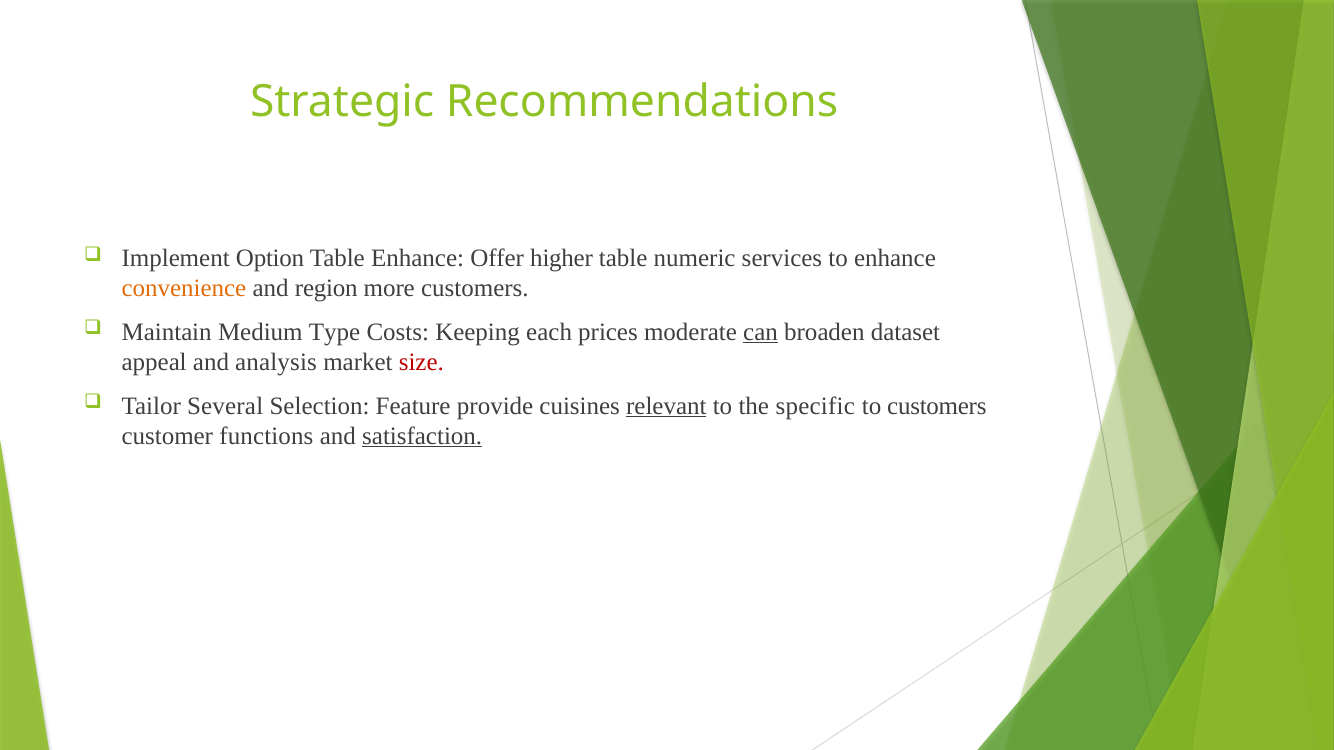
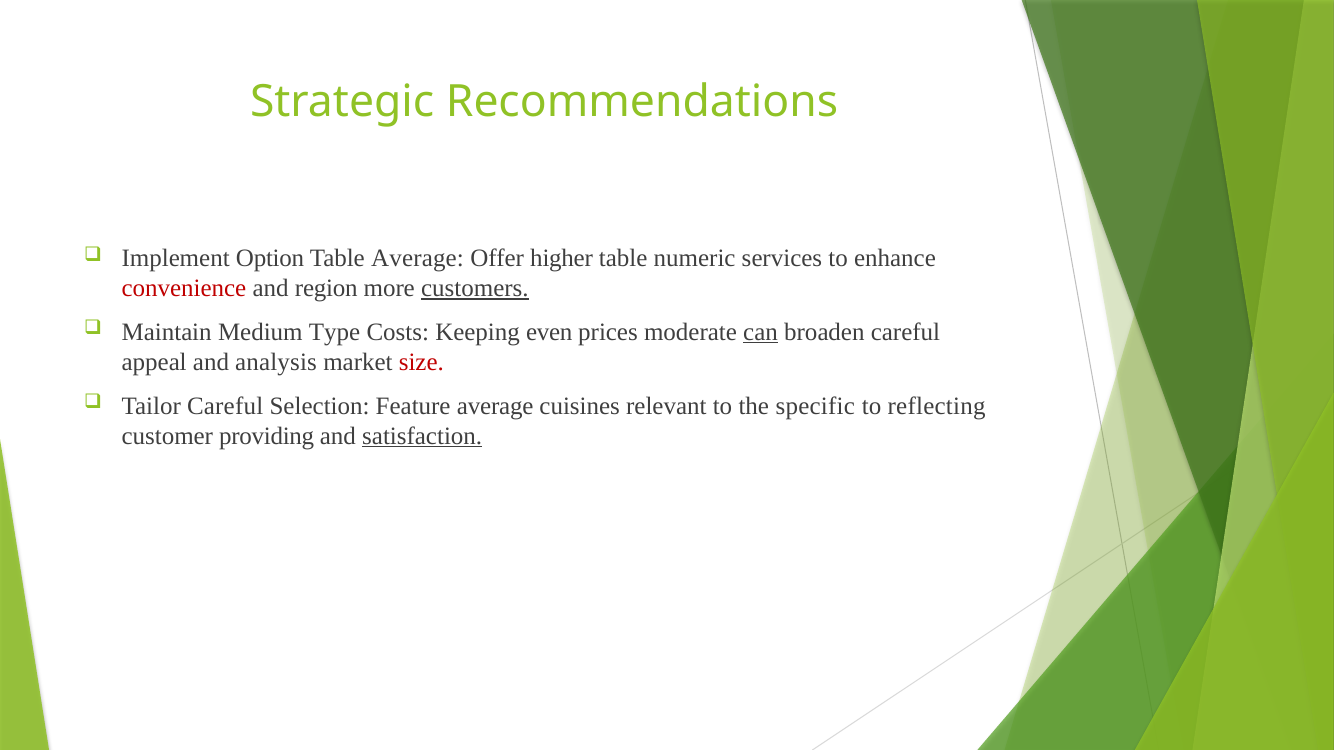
Table Enhance: Enhance -> Average
convenience colour: orange -> red
customers at (475, 288) underline: none -> present
each: each -> even
broaden dataset: dataset -> careful
Tailor Several: Several -> Careful
Feature provide: provide -> average
relevant underline: present -> none
to customers: customers -> reflecting
functions: functions -> providing
